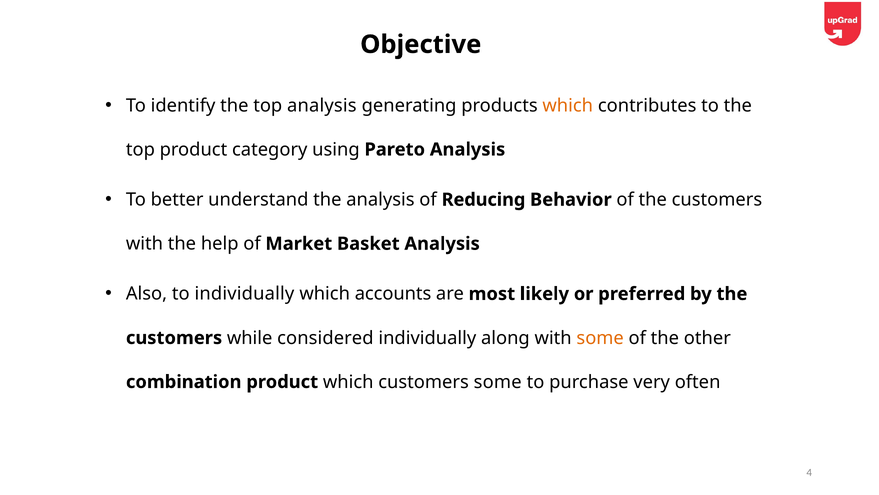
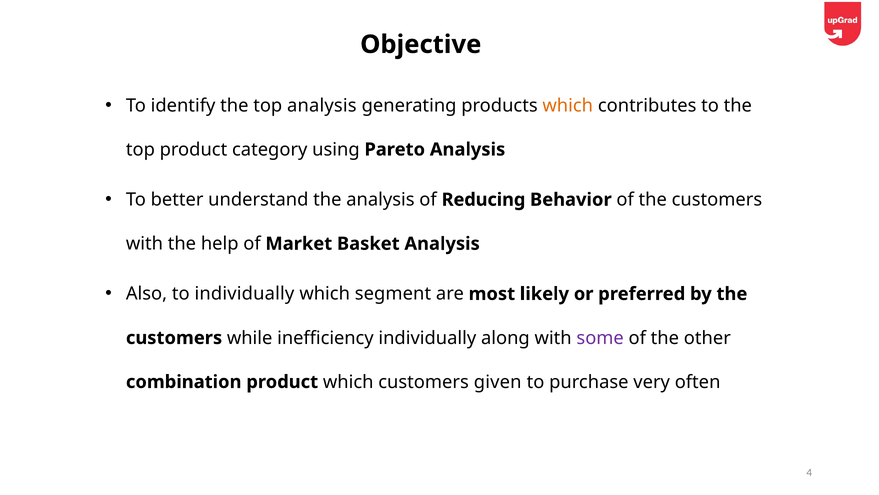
accounts: accounts -> segment
considered: considered -> inefficiency
some at (600, 338) colour: orange -> purple
customers some: some -> given
